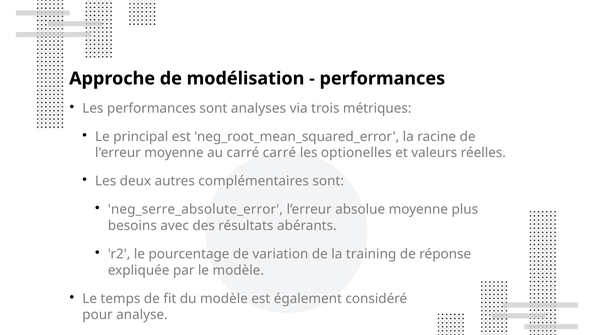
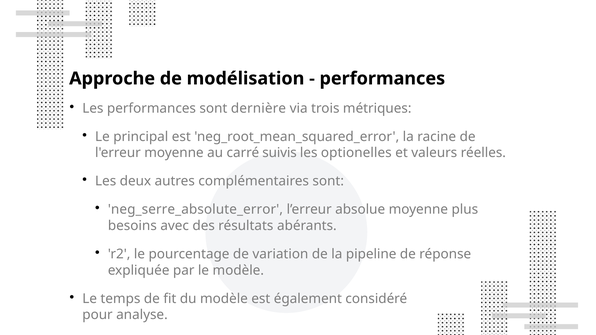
analyses: analyses -> dernière
carré carré: carré -> suivis
training: training -> pipeline
